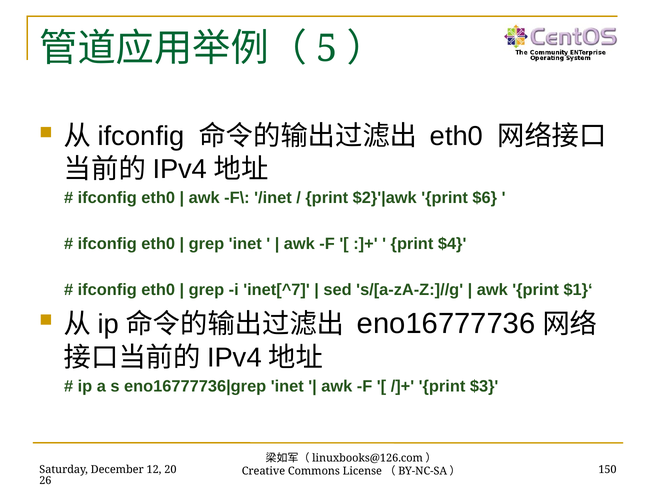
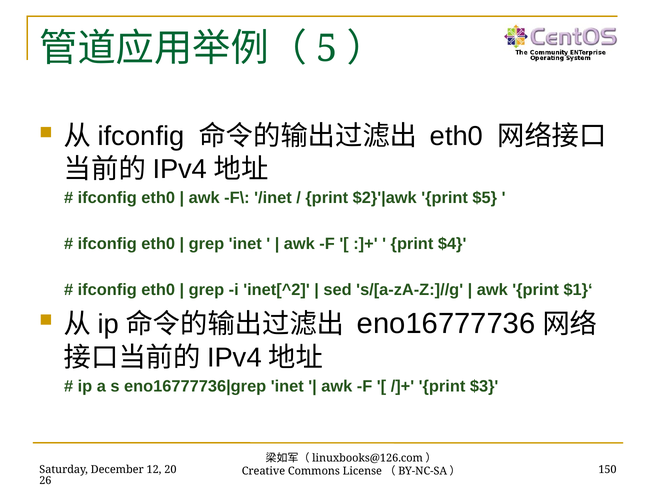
$6: $6 -> $5
inet[^7: inet[^7 -> inet[^2
